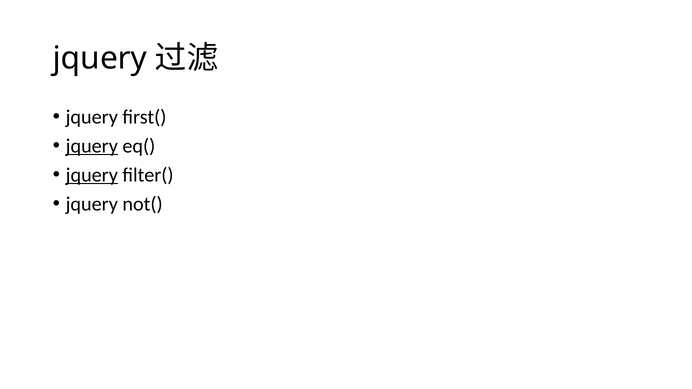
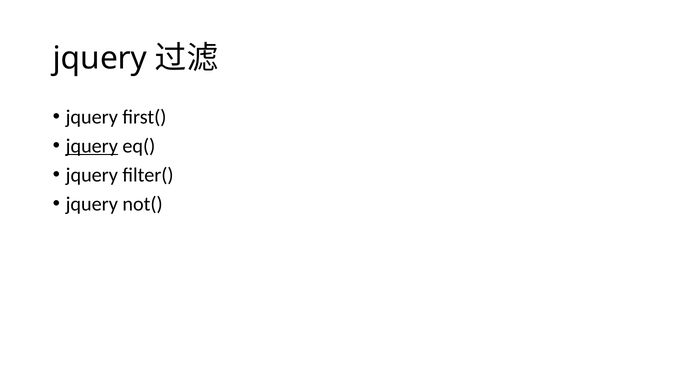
jquery at (92, 175) underline: present -> none
